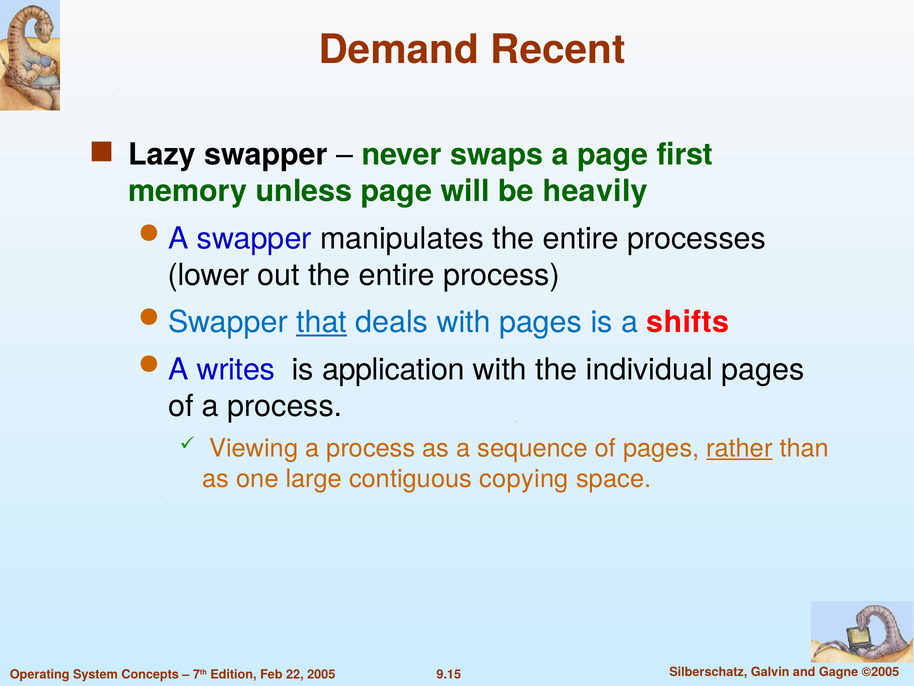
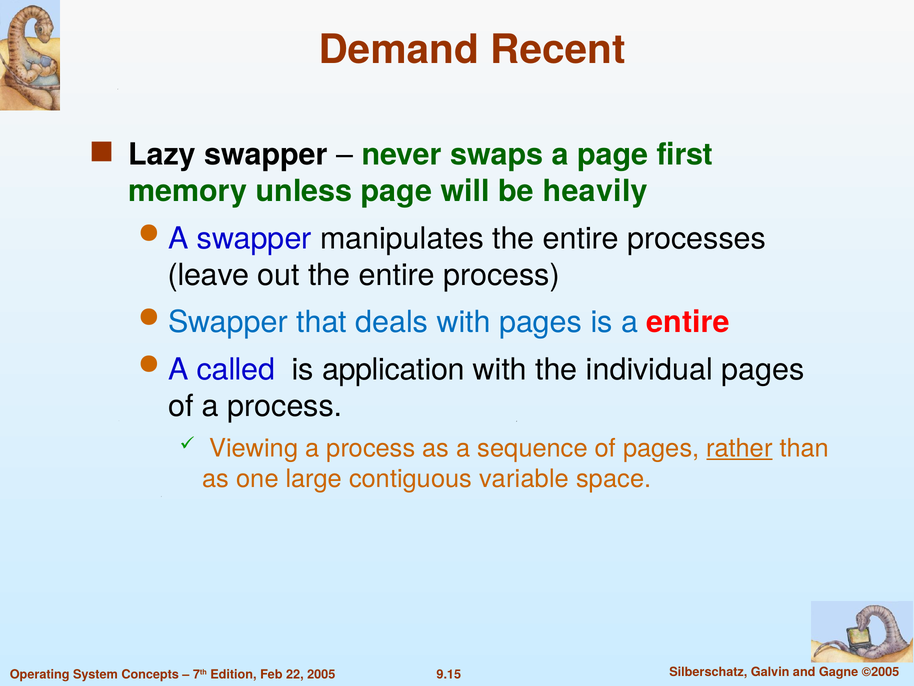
lower: lower -> leave
that underline: present -> none
a shifts: shifts -> entire
writes: writes -> called
copying: copying -> variable
